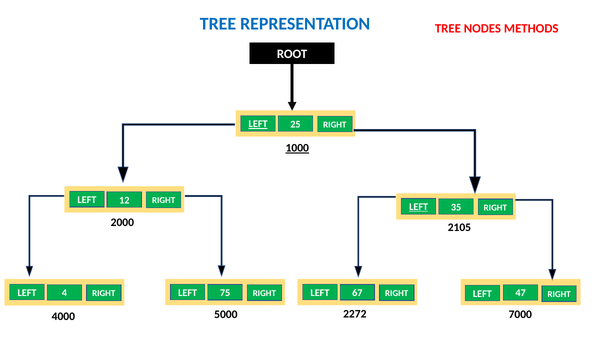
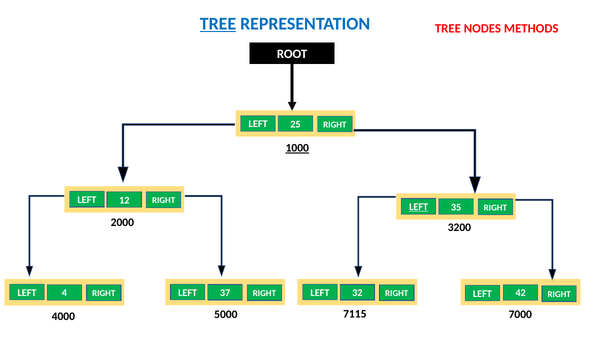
TREE at (218, 24) underline: none -> present
LEFT at (258, 124) underline: present -> none
2105: 2105 -> 3200
67: 67 -> 32
75: 75 -> 37
47: 47 -> 42
2272: 2272 -> 7115
